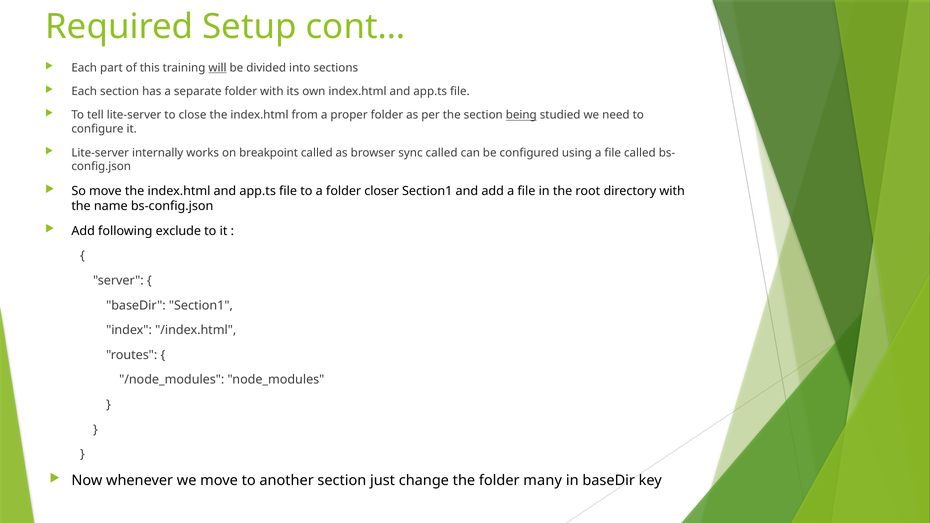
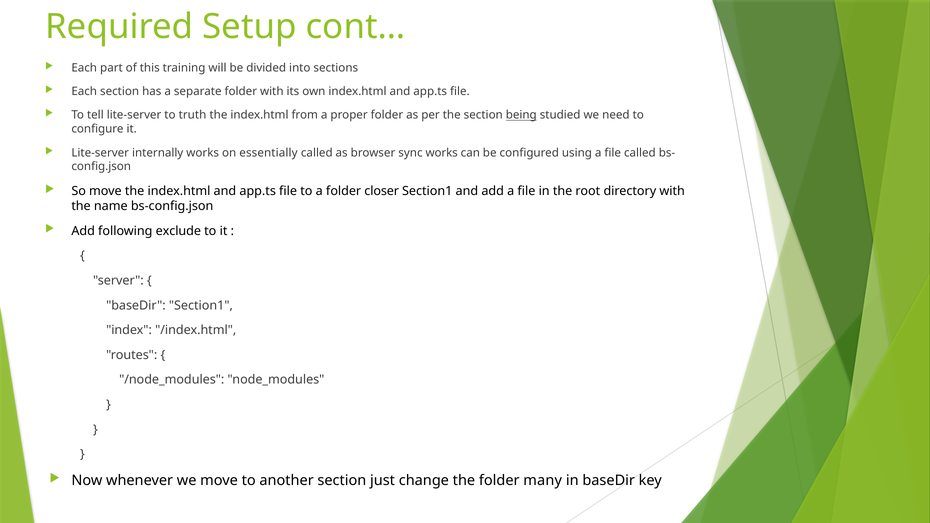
will underline: present -> none
close: close -> truth
breakpoint: breakpoint -> essentially
sync called: called -> works
